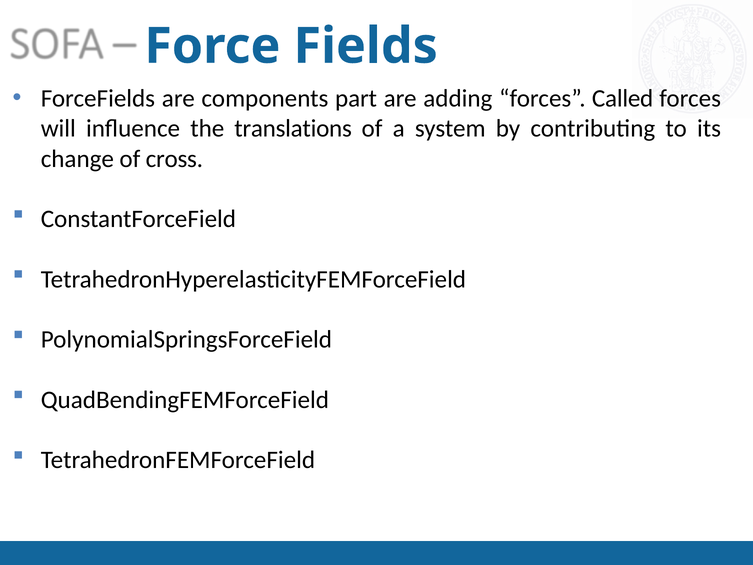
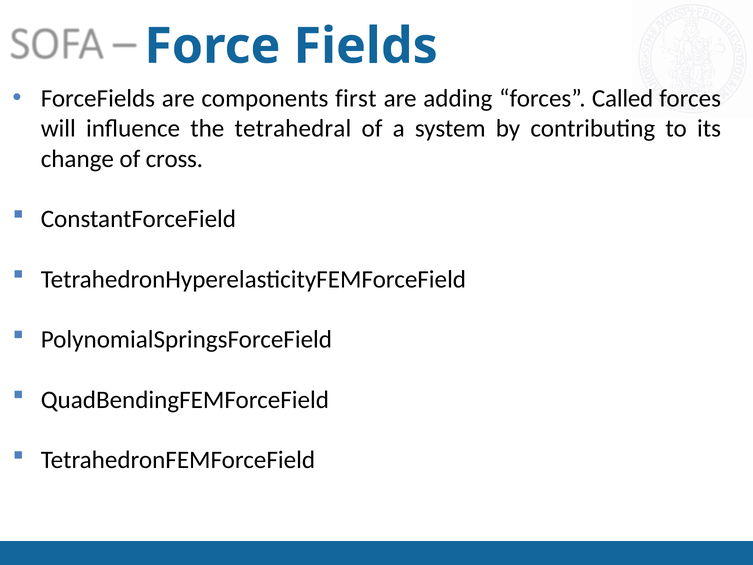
part: part -> first
translations: translations -> tetrahedral
